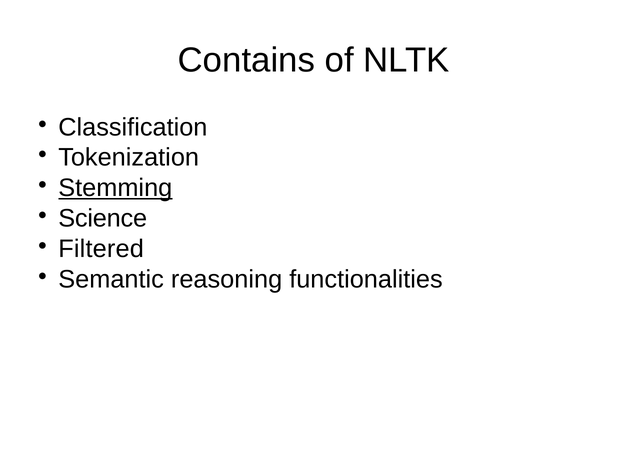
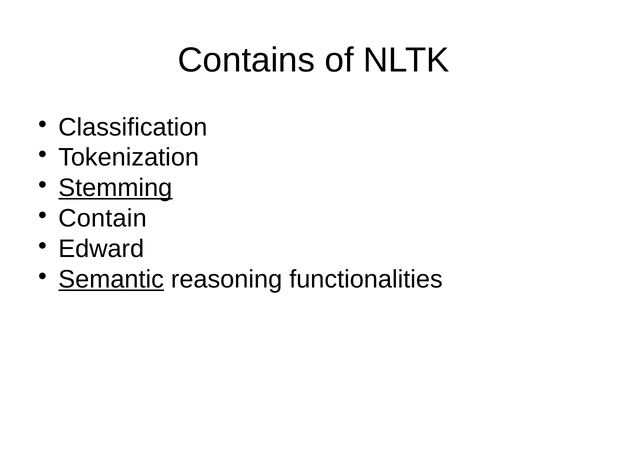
Science: Science -> Contain
Filtered: Filtered -> Edward
Semantic underline: none -> present
